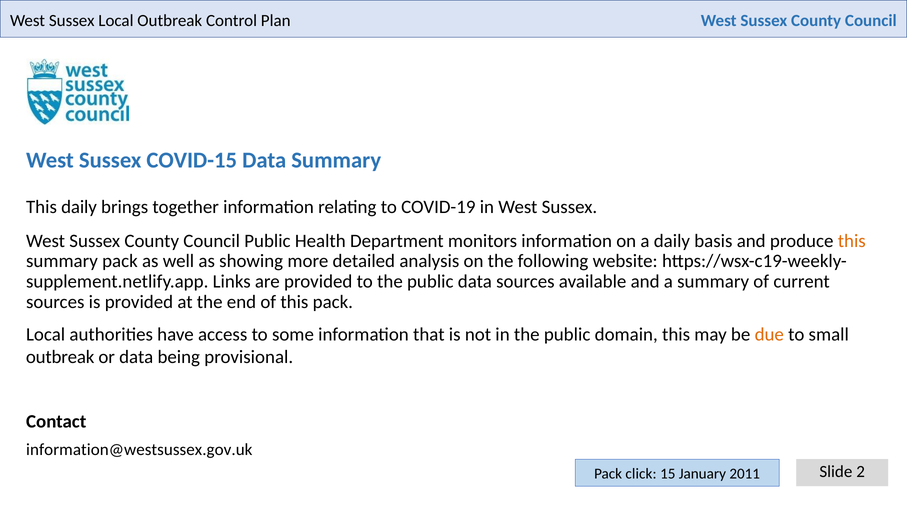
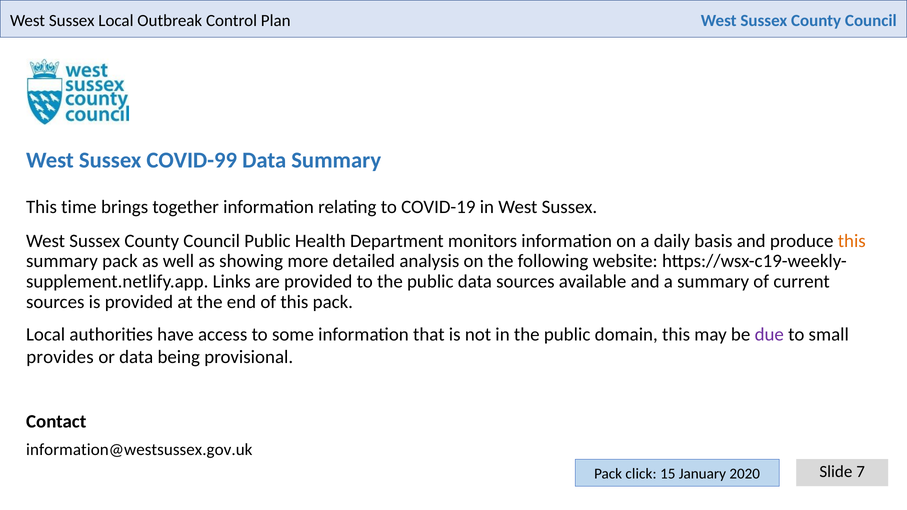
COVID-15: COVID-15 -> COVID-99
This daily: daily -> time
due colour: orange -> purple
outbreak at (60, 357): outbreak -> provides
2: 2 -> 7
2011: 2011 -> 2020
